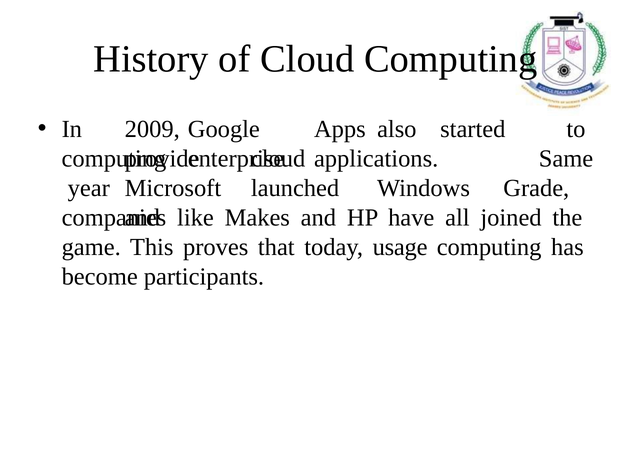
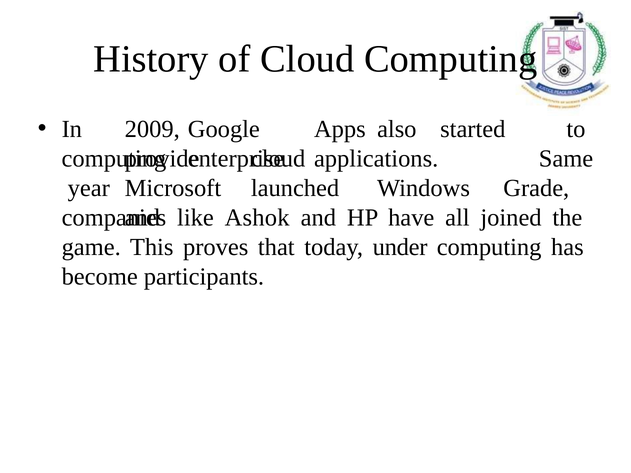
Makes: Makes -> Ashok
usage: usage -> under
